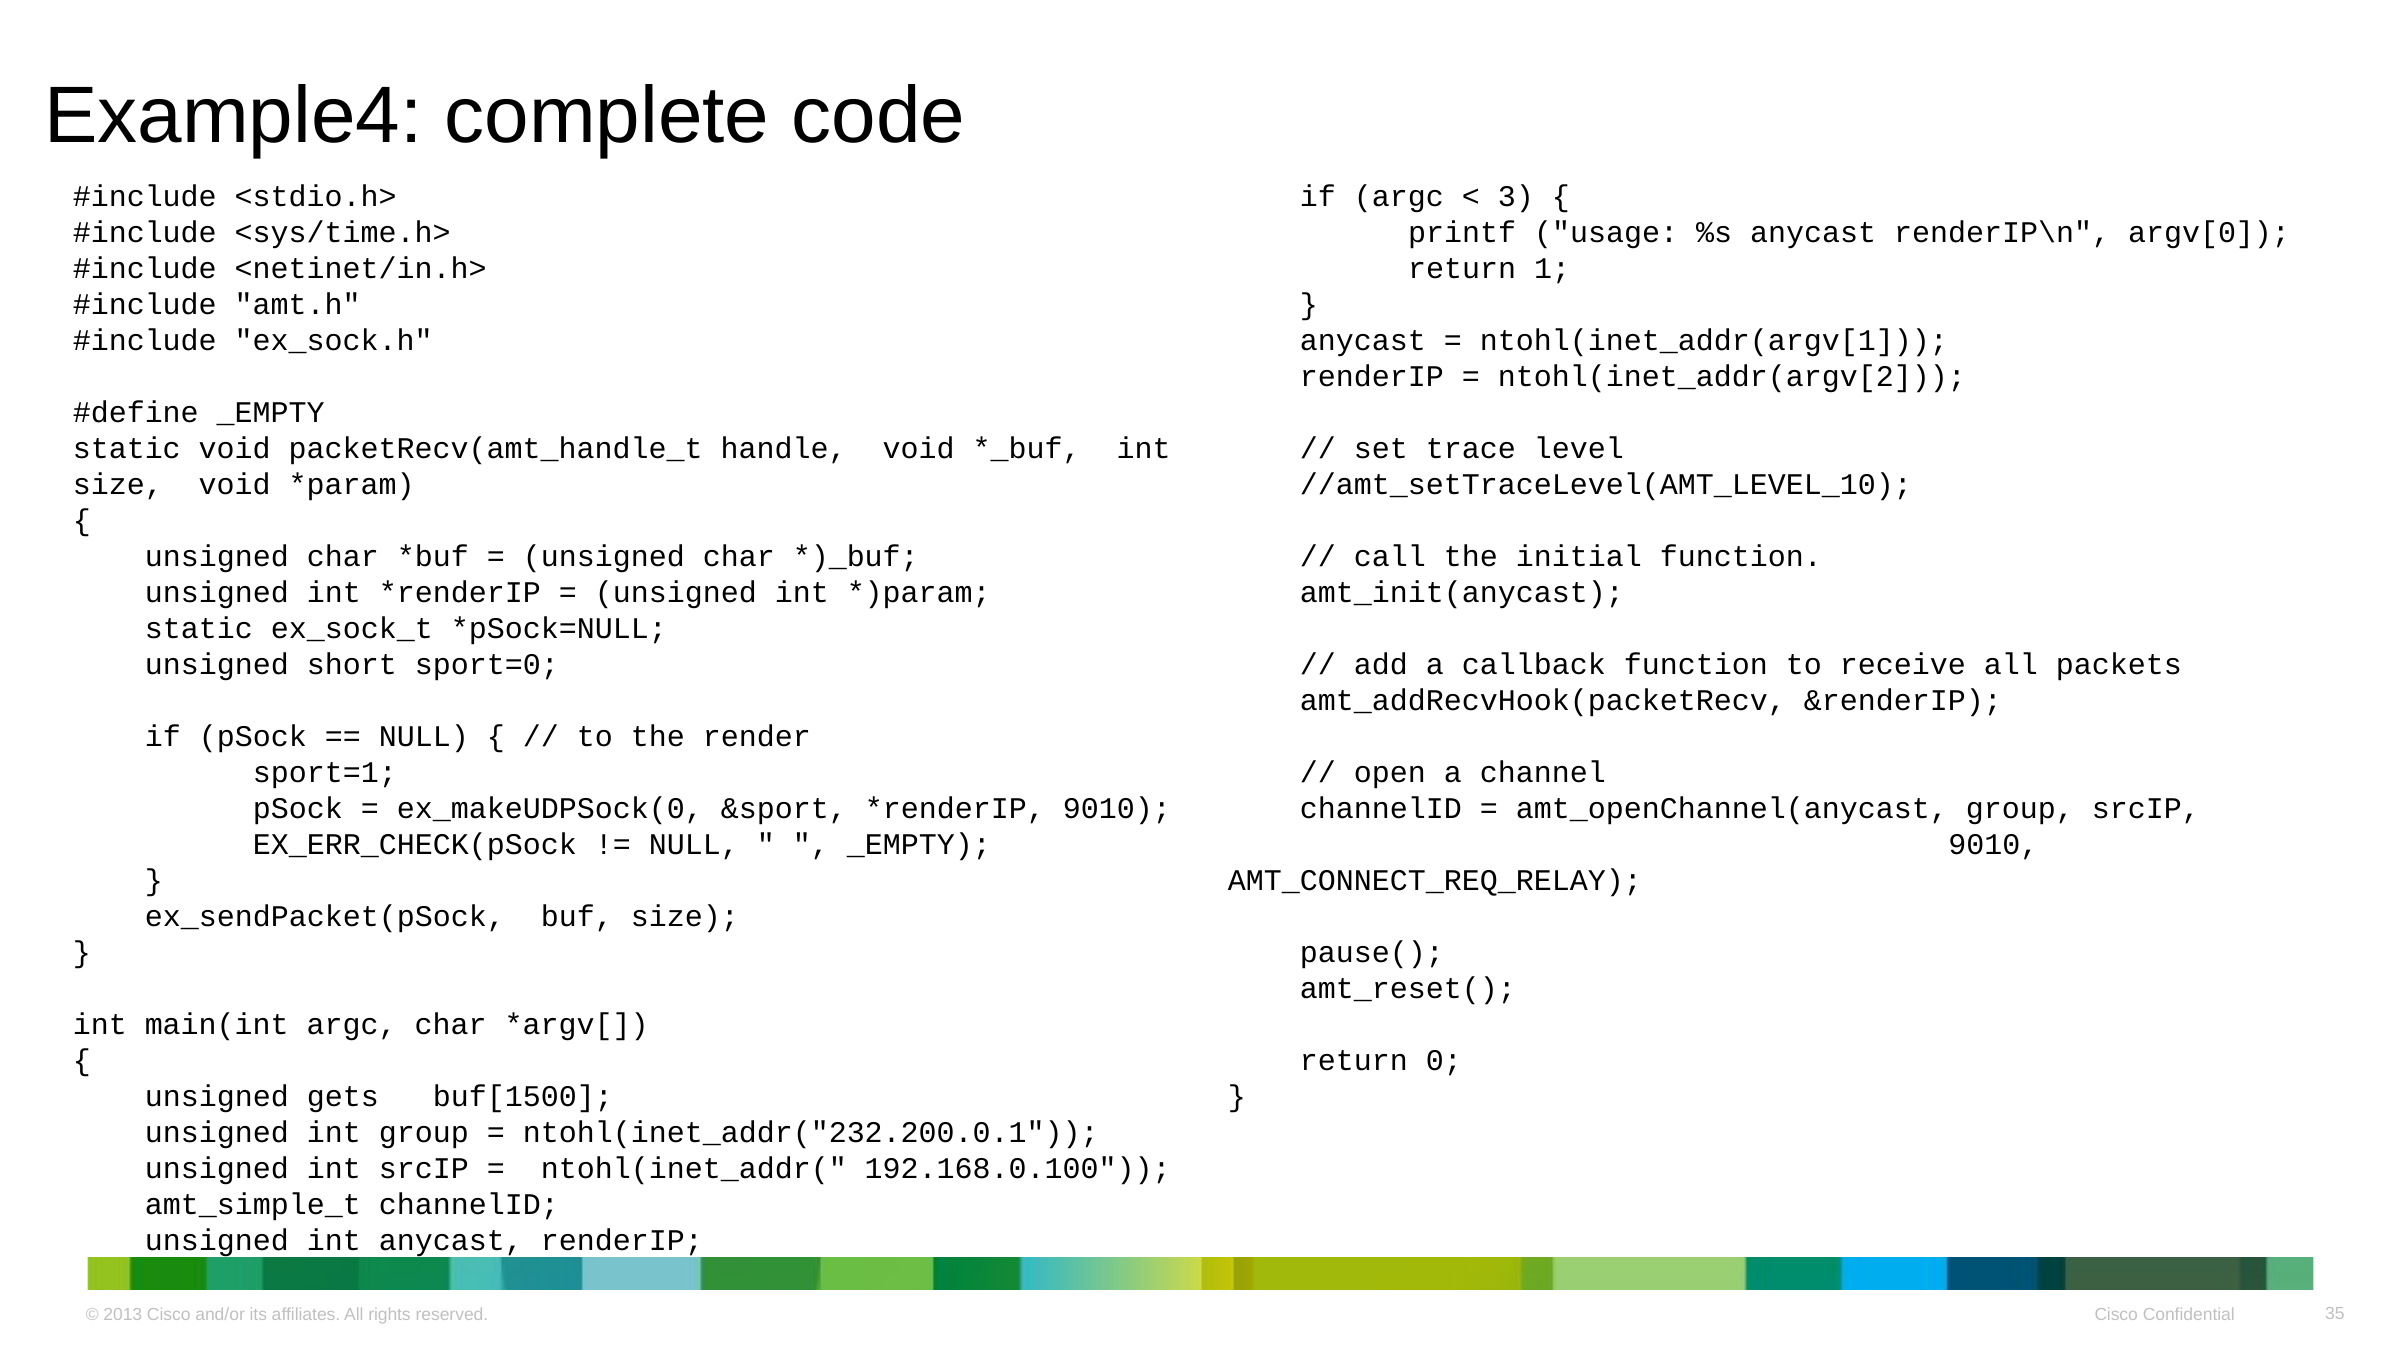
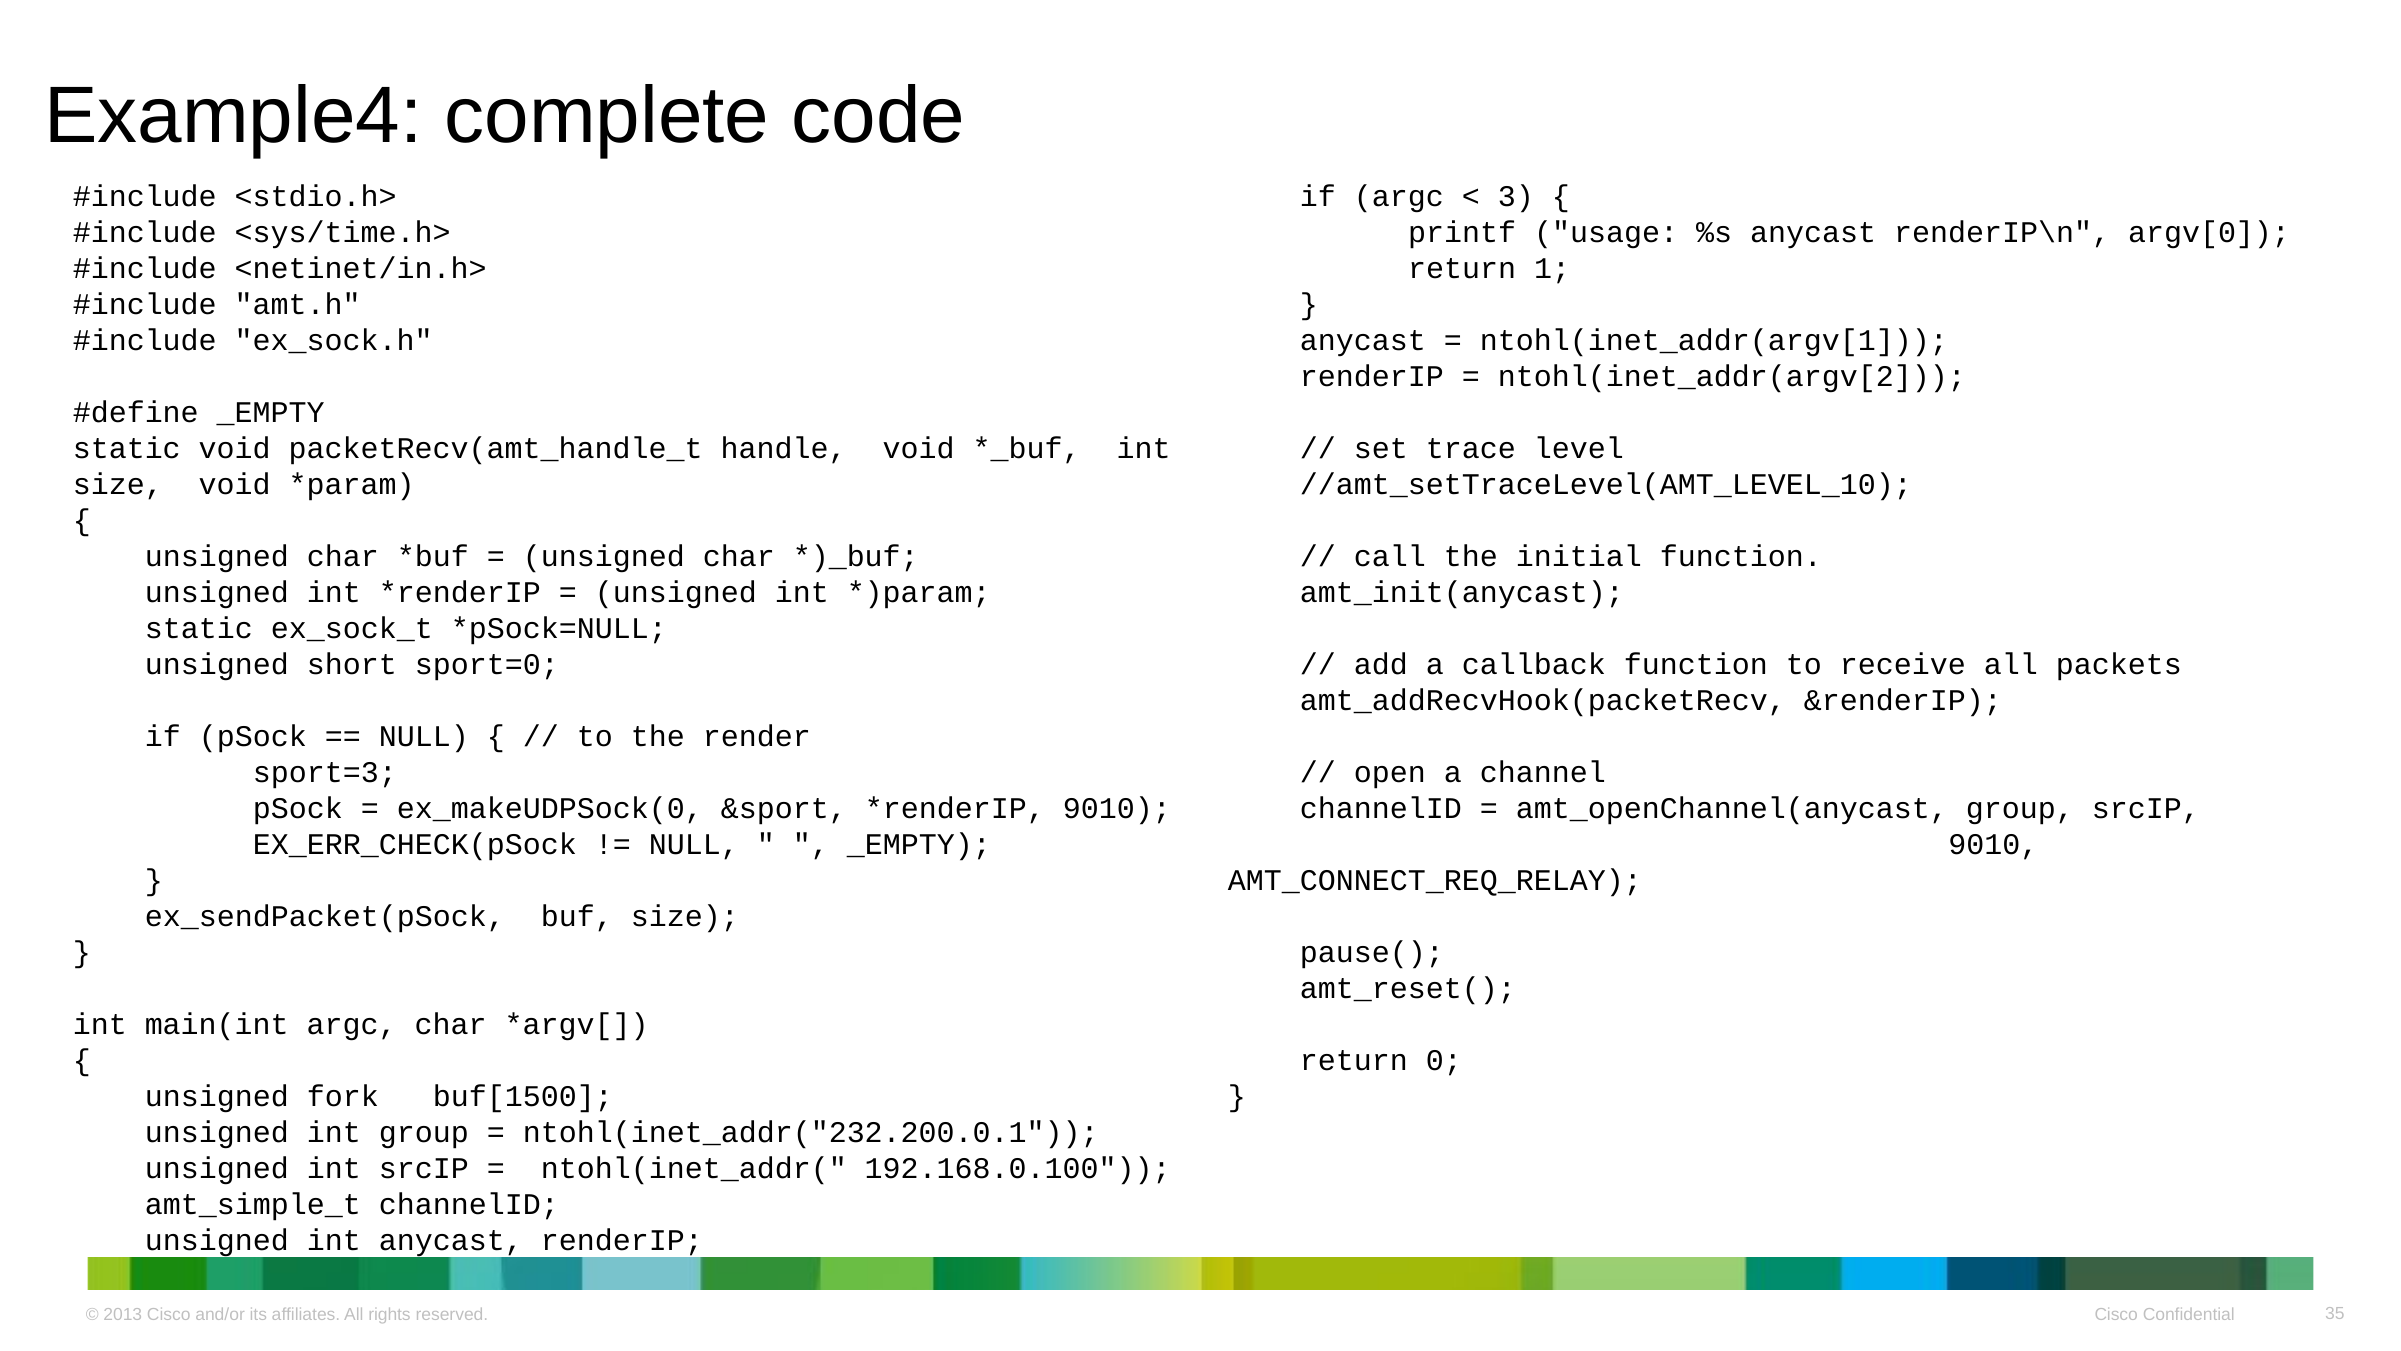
sport=1: sport=1 -> sport=3
gets: gets -> fork
